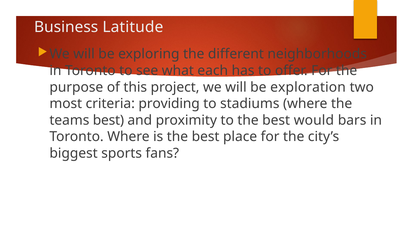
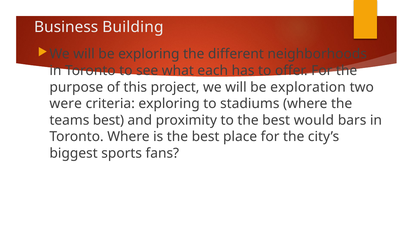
Latitude: Latitude -> Building
most: most -> were
criteria providing: providing -> exploring
